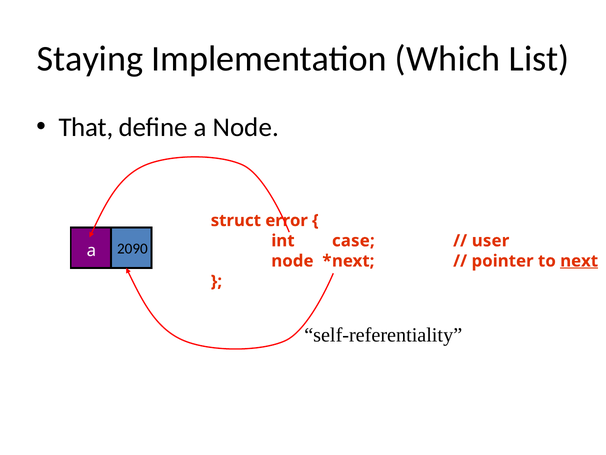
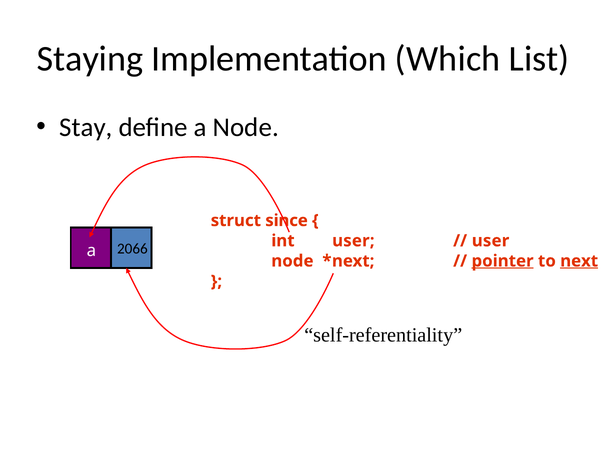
That: That -> Stay
error: error -> since
int case: case -> user
2090: 2090 -> 2066
pointer underline: none -> present
